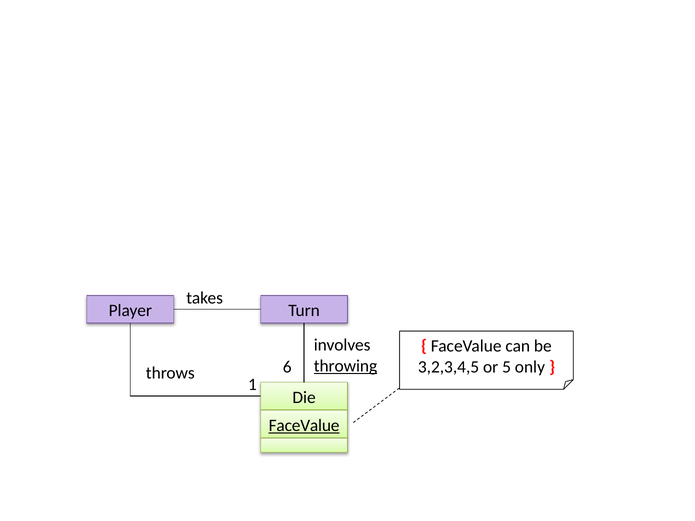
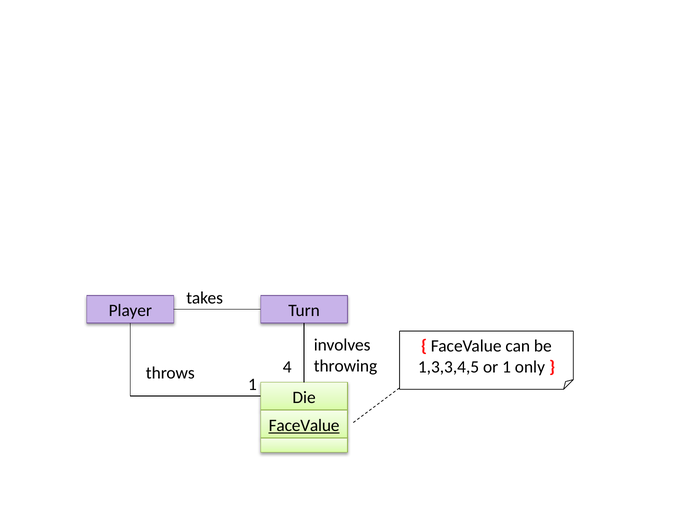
throwing underline: present -> none
3,2,3,4,5: 3,2,3,4,5 -> 1,3,3,4,5
or 5: 5 -> 1
6: 6 -> 4
